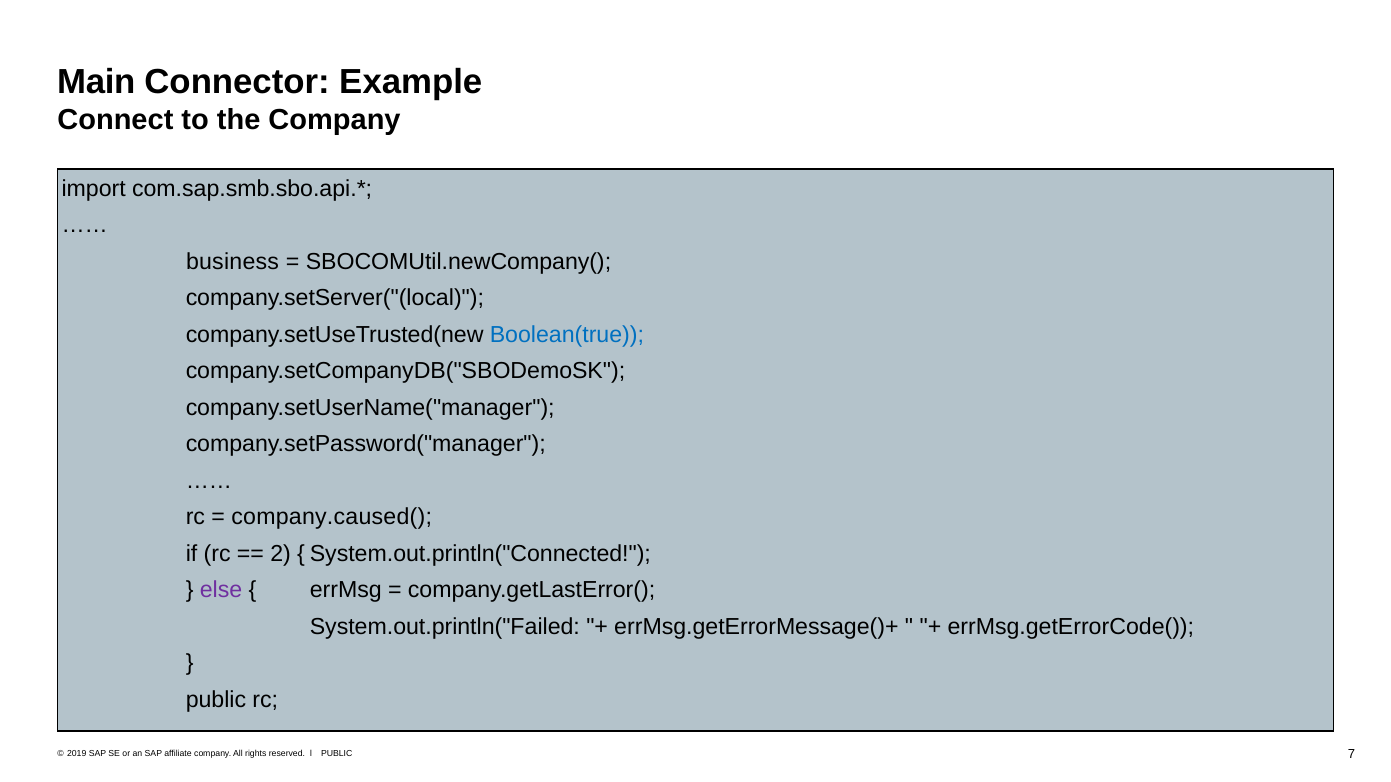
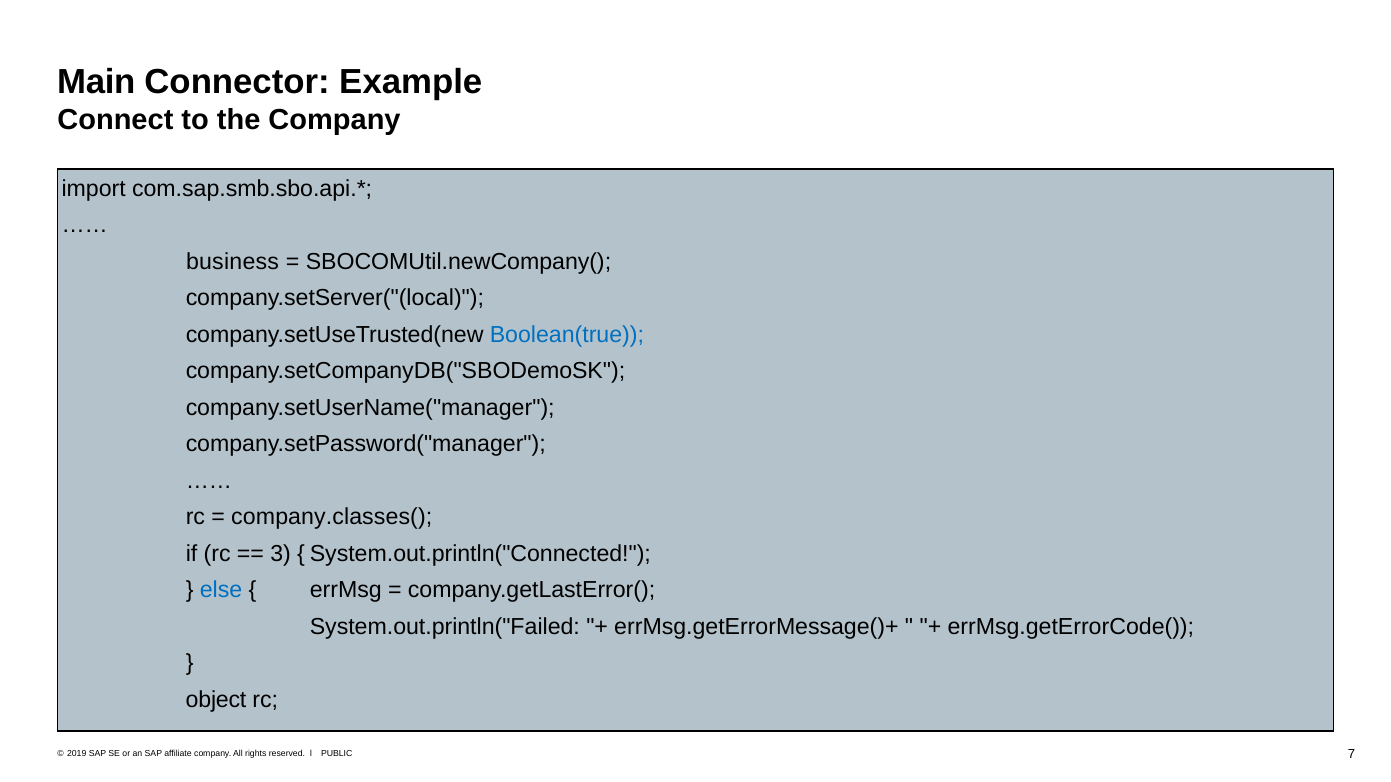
company.caused(: company.caused( -> company.classes(
2: 2 -> 3
else colour: purple -> blue
public at (216, 700): public -> object
